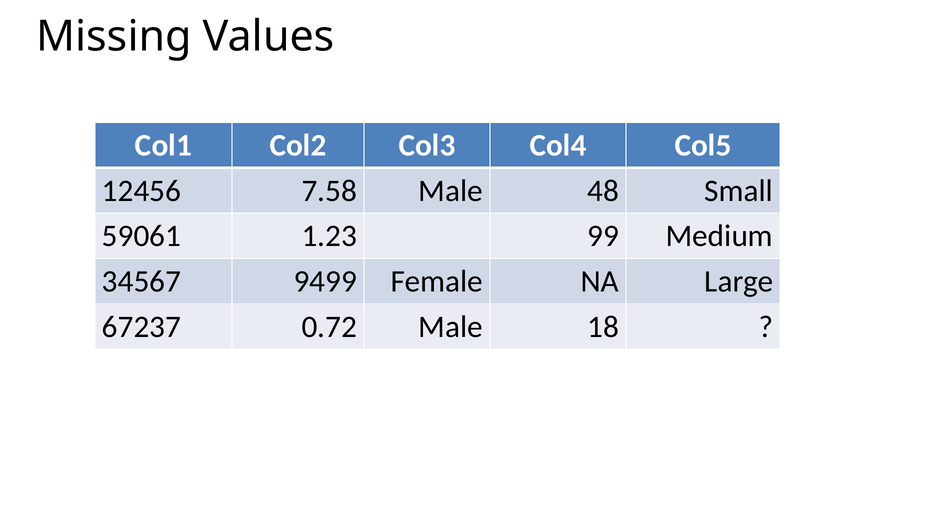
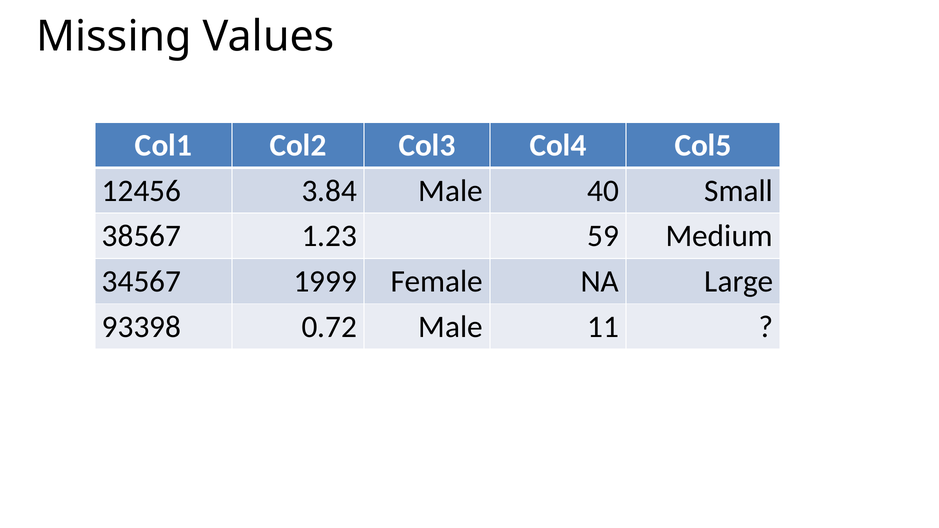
7.58: 7.58 -> 3.84
48: 48 -> 40
59061: 59061 -> 38567
99: 99 -> 59
9499: 9499 -> 1999
67237: 67237 -> 93398
18: 18 -> 11
